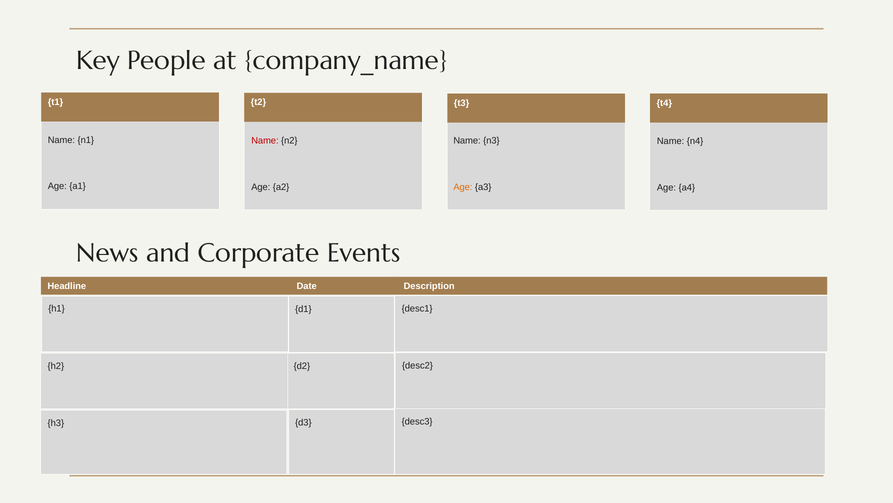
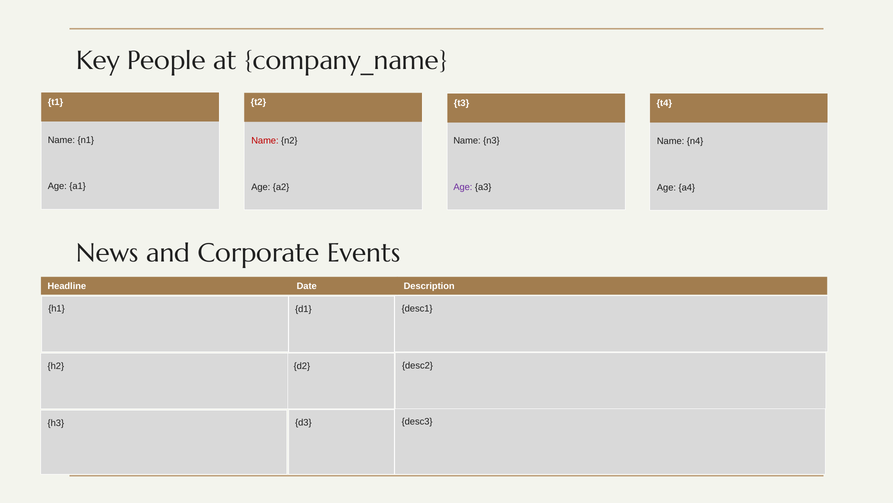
Age at (463, 187) colour: orange -> purple
